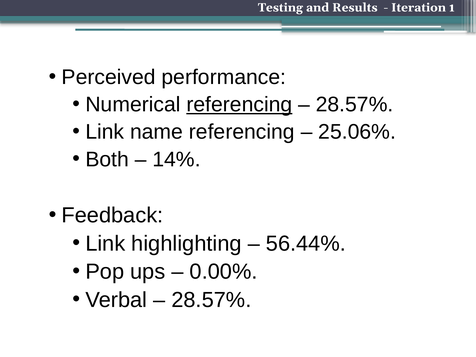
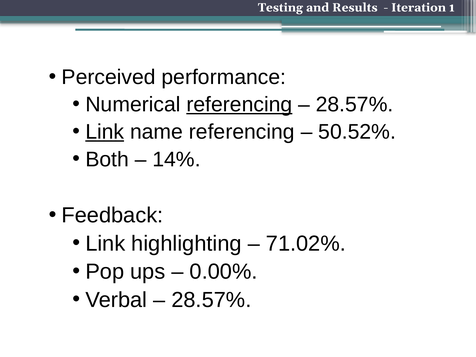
Link at (105, 132) underline: none -> present
25.06%: 25.06% -> 50.52%
56.44%: 56.44% -> 71.02%
